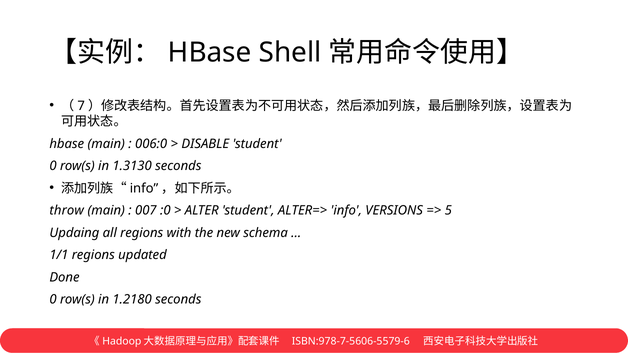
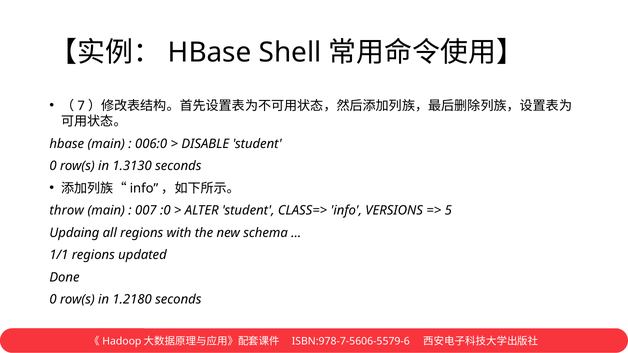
ALTER=>: ALTER=> -> CLASS=>
